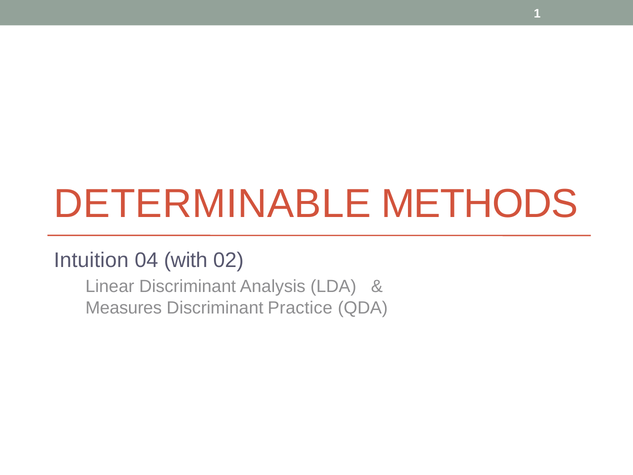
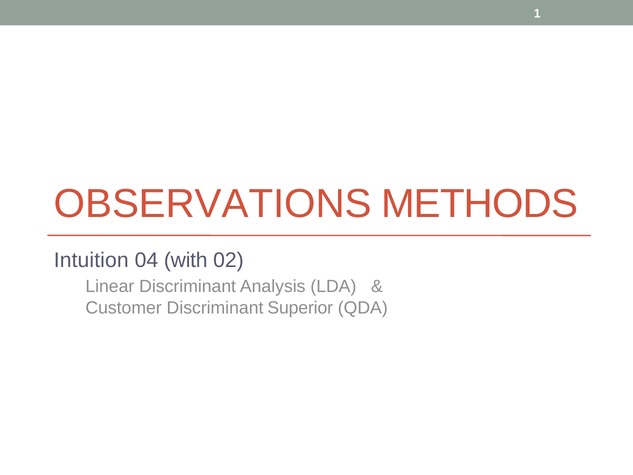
DETERMINABLE: DETERMINABLE -> OBSERVATIONS
Measures: Measures -> Customer
Practice: Practice -> Superior
